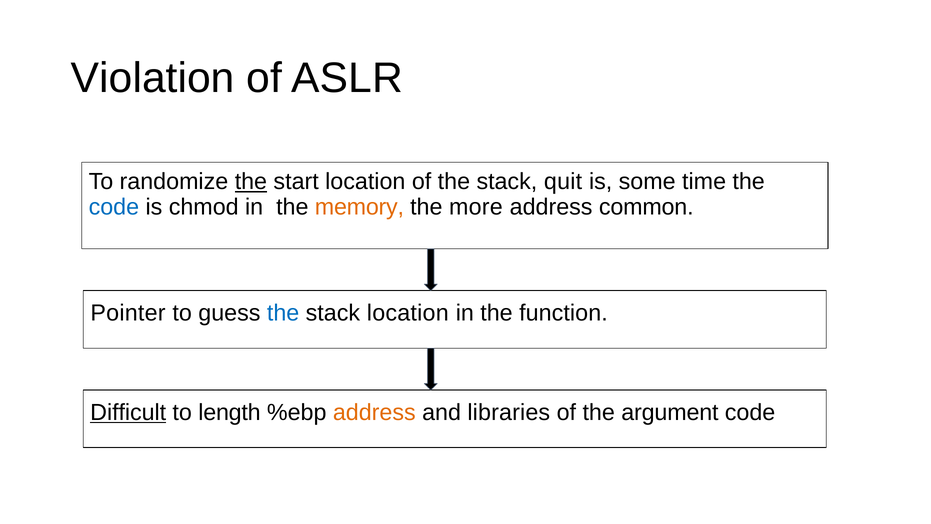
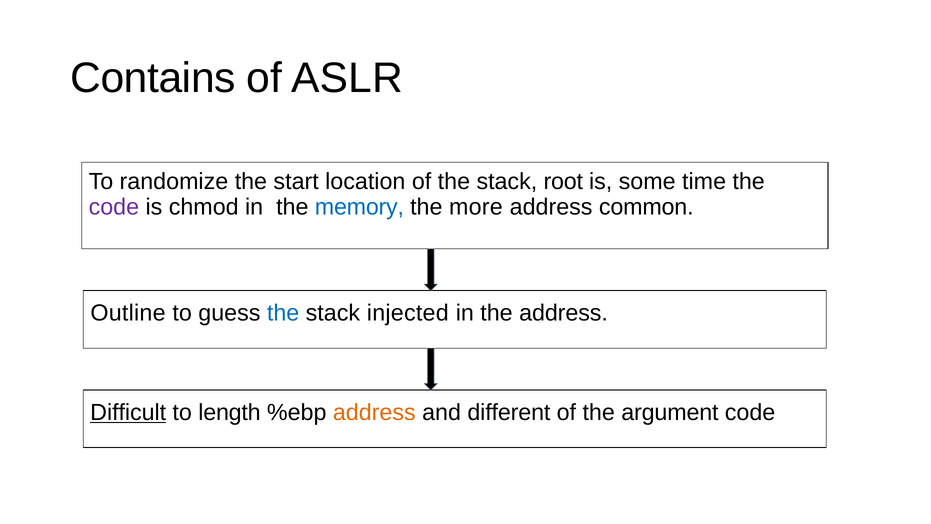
Violation: Violation -> Contains
the at (251, 182) underline: present -> none
quit: quit -> root
code at (114, 207) colour: blue -> purple
memory colour: orange -> blue
Pointer: Pointer -> Outline
stack location: location -> injected
the function: function -> address
libraries: libraries -> different
